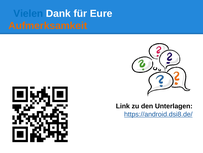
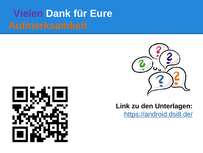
Vielen colour: blue -> purple
